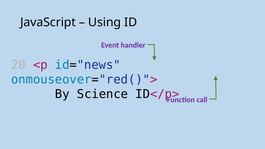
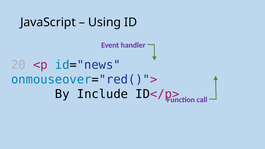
Science: Science -> Include
